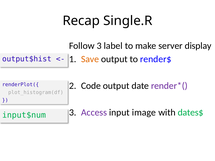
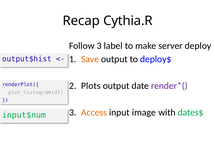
Single.R: Single.R -> Cythia.R
display: display -> deploy
render$: render$ -> deploy$
Code: Code -> Plots
Access colour: purple -> orange
